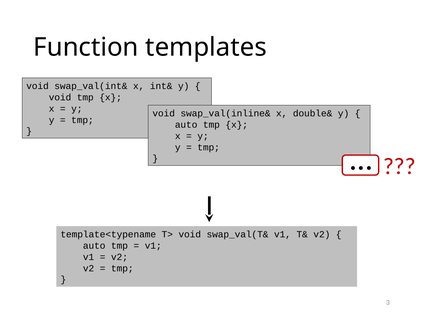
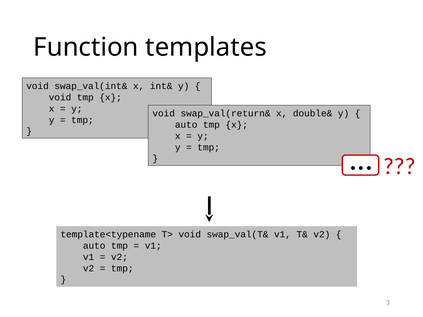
swap_val(inline&: swap_val(inline& -> swap_val(return&
